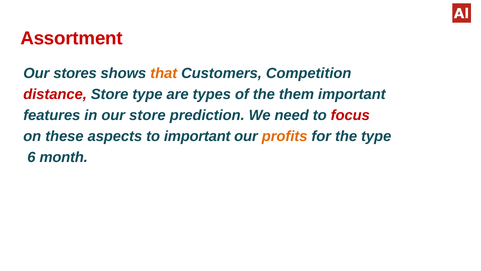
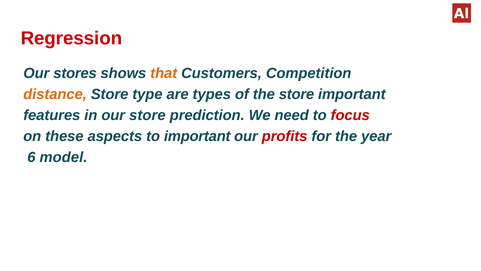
Assortment: Assortment -> Regression
distance colour: red -> orange
the them: them -> store
profits colour: orange -> red
the type: type -> year
month: month -> model
